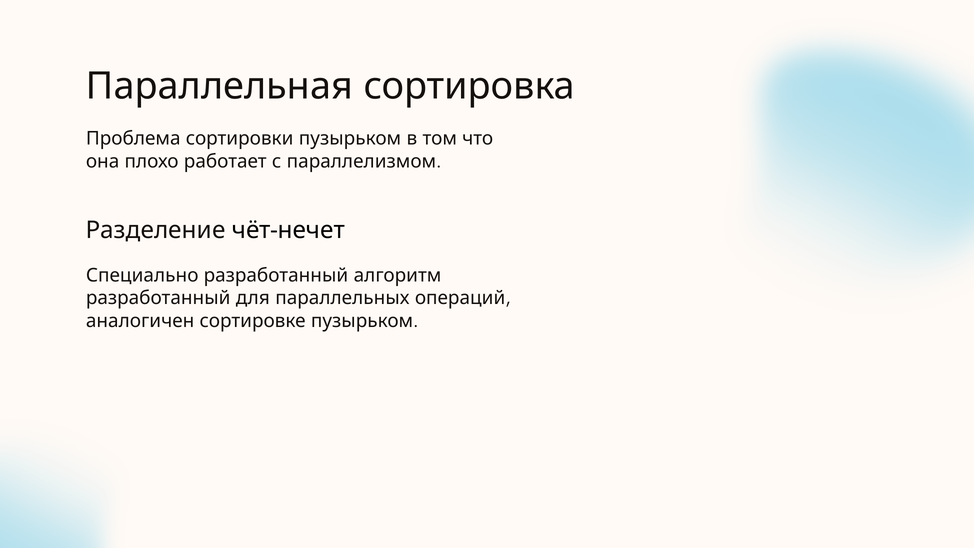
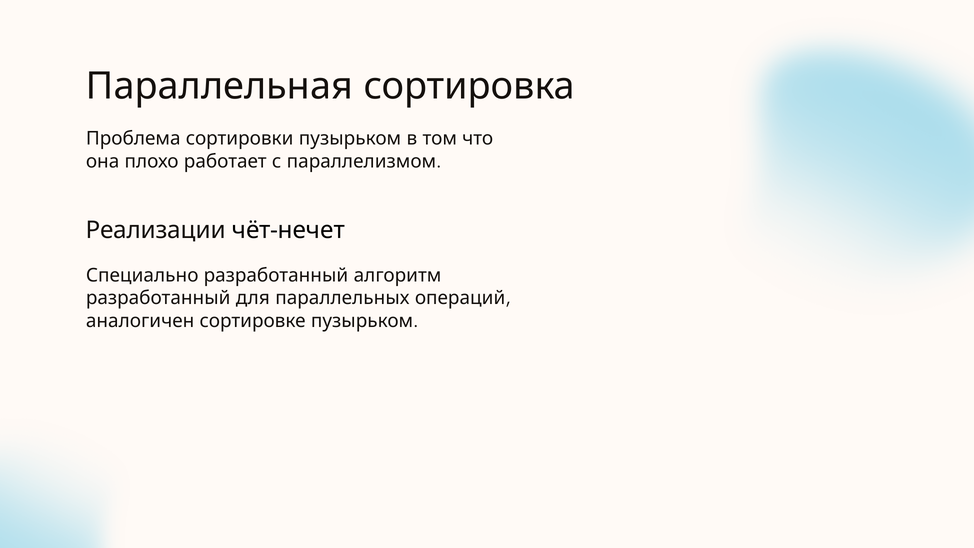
Разделение: Разделение -> Реализации
